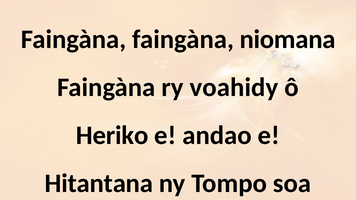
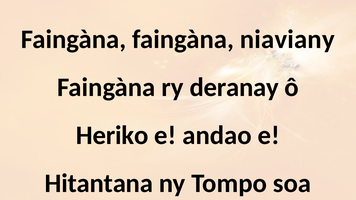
niomana: niomana -> niaviany
voahidy: voahidy -> deranay
